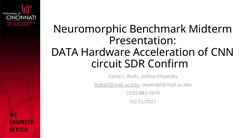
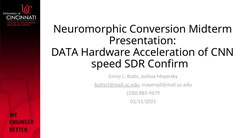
Benchmark: Benchmark -> Conversion
circuit: circuit -> speed
